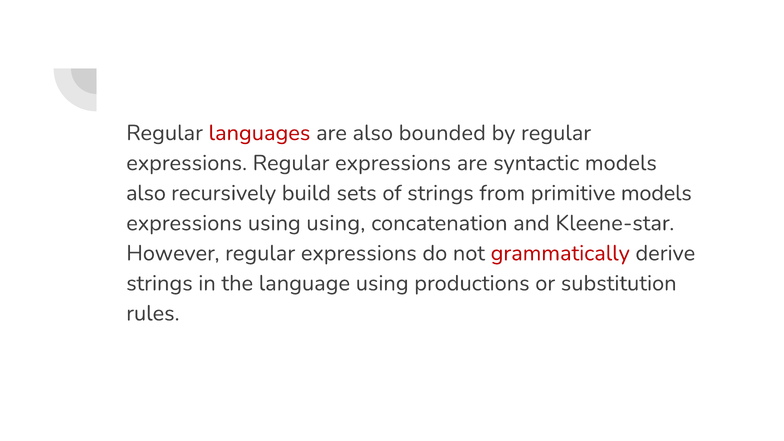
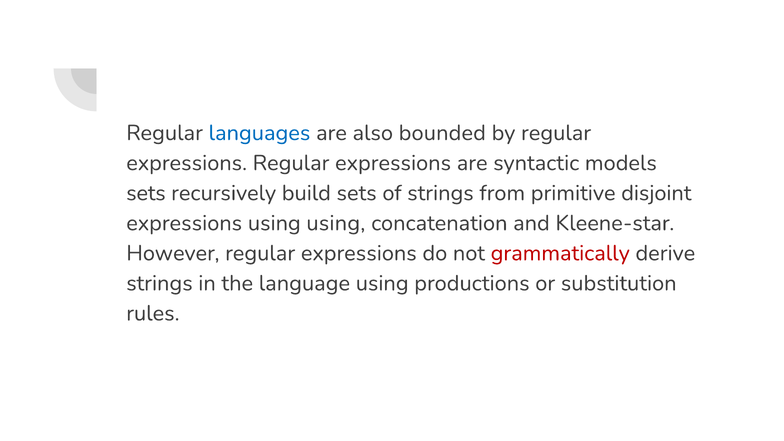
languages colour: red -> blue
also at (146, 193): also -> sets
primitive models: models -> disjoint
